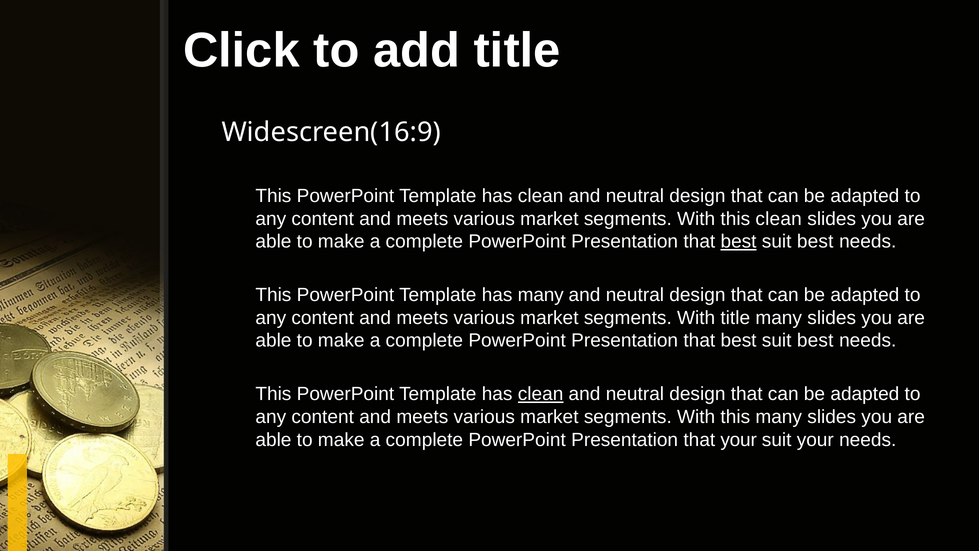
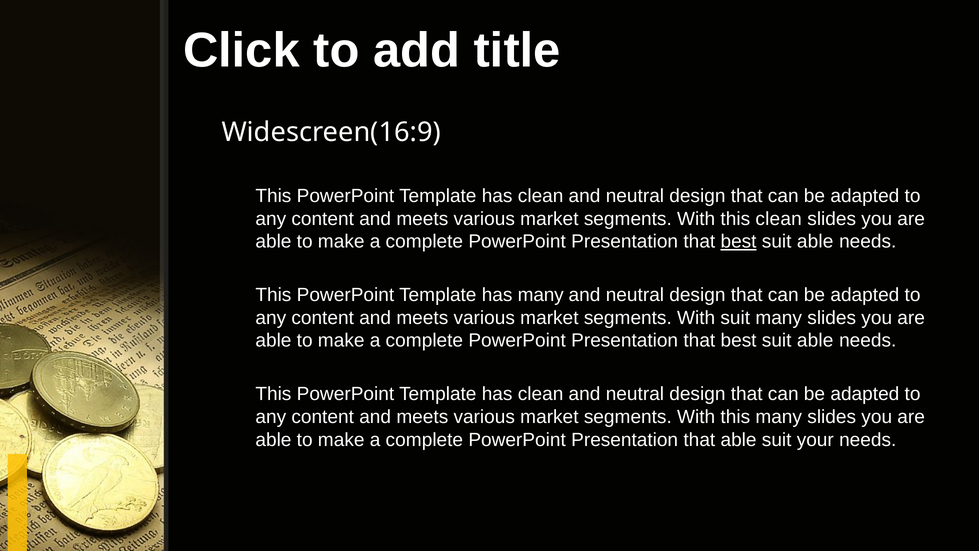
best at (815, 241): best -> able
With title: title -> suit
best at (815, 341): best -> able
clean at (541, 394) underline: present -> none
that your: your -> able
